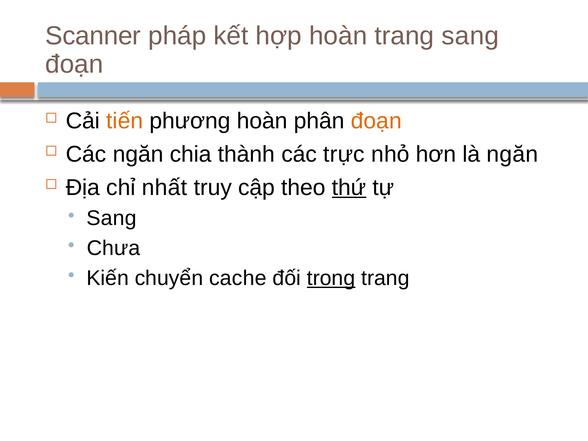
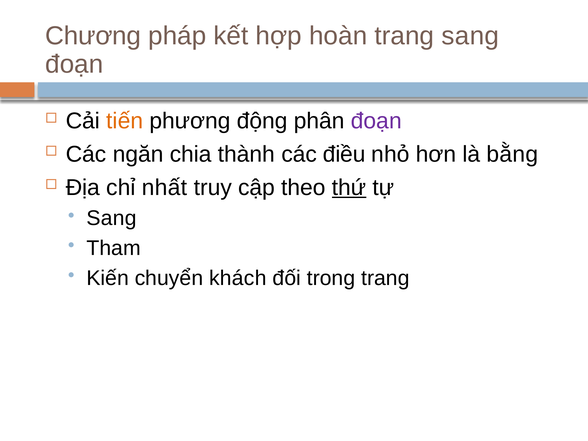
Scanner: Scanner -> Chương
phương hoàn: hoàn -> động
đoạn at (376, 121) colour: orange -> purple
trực: trực -> điều
là ngăn: ngăn -> bằng
Chưa: Chưa -> Tham
cache: cache -> khách
trong underline: present -> none
